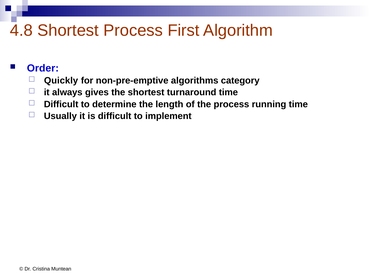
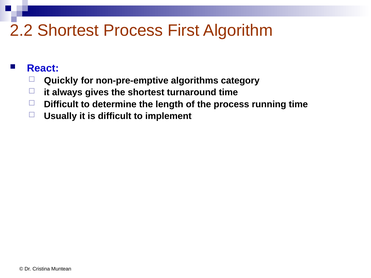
4.8: 4.8 -> 2.2
Order: Order -> React
